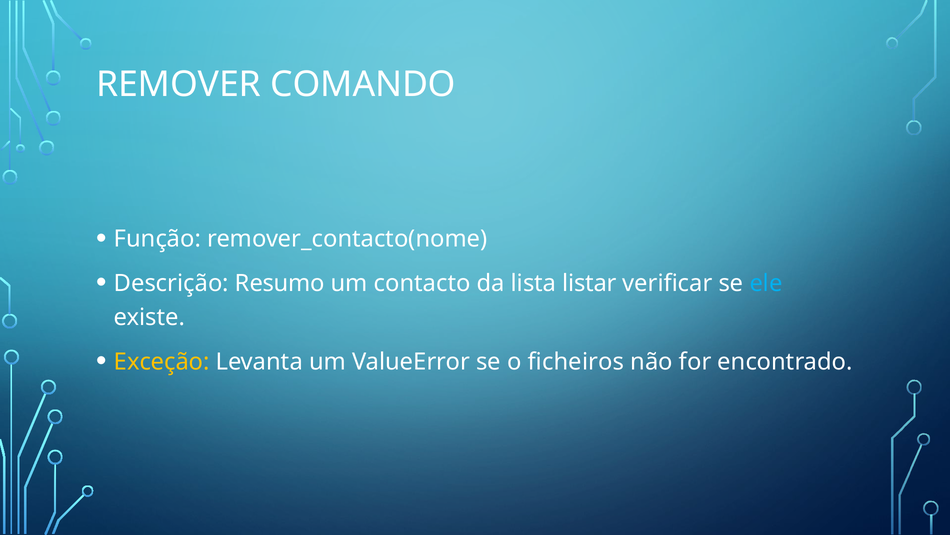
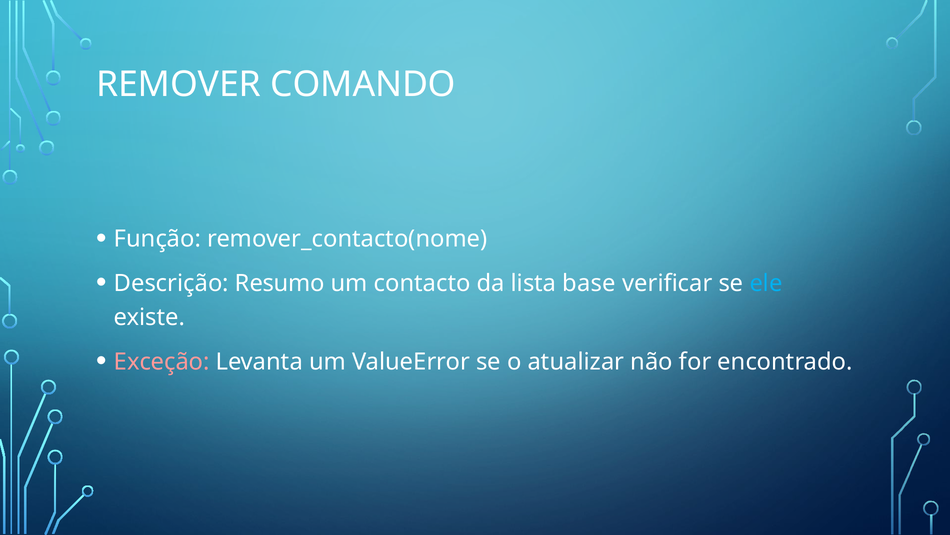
listar: listar -> base
Exceção colour: yellow -> pink
ficheiros: ficheiros -> atualizar
